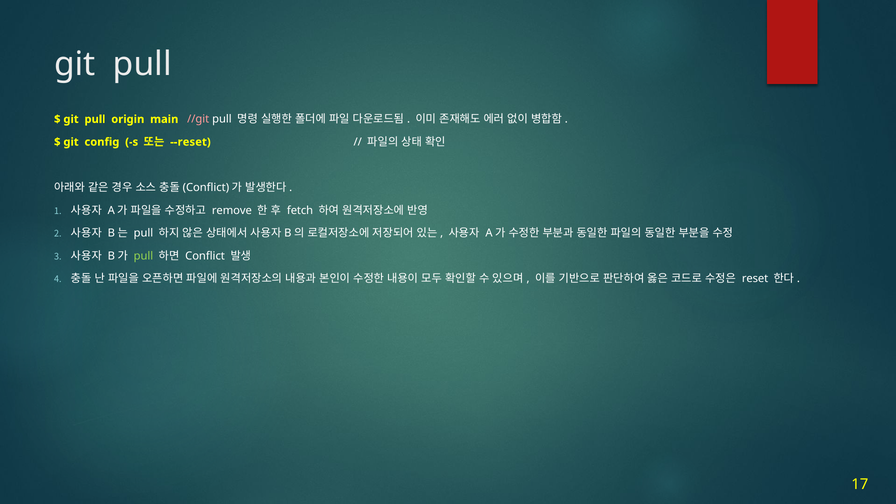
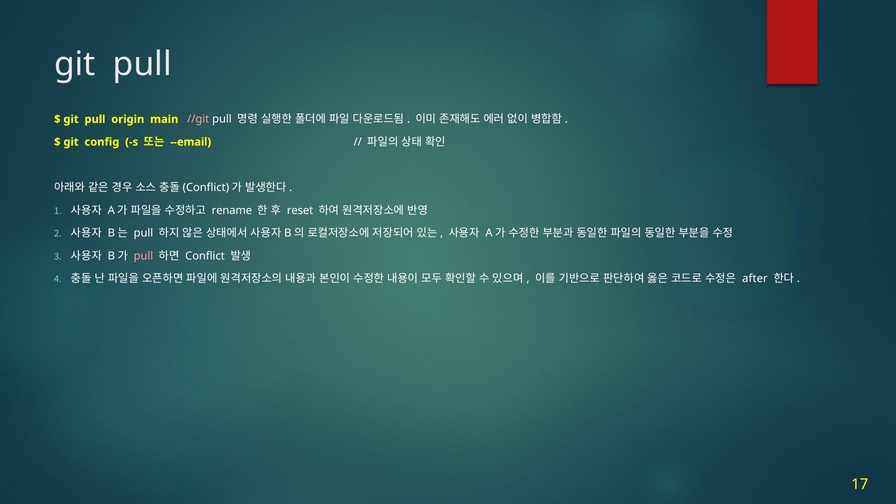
--reset: --reset -> --email
remove: remove -> rename
fetch: fetch -> reset
pull at (143, 256) colour: light green -> pink
reset: reset -> after
